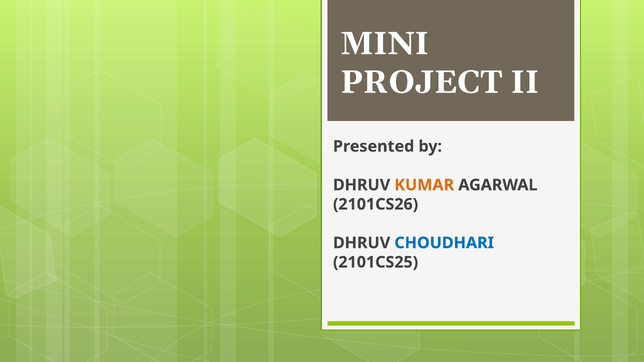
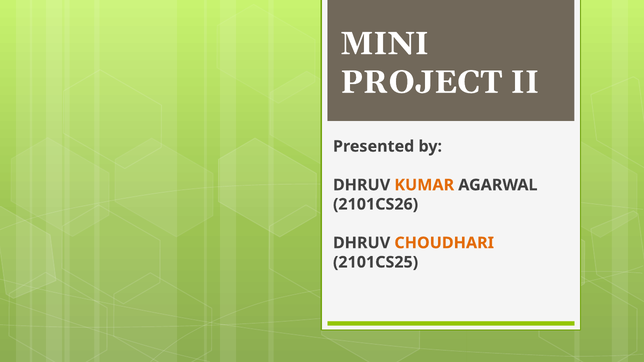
CHOUDHARI colour: blue -> orange
